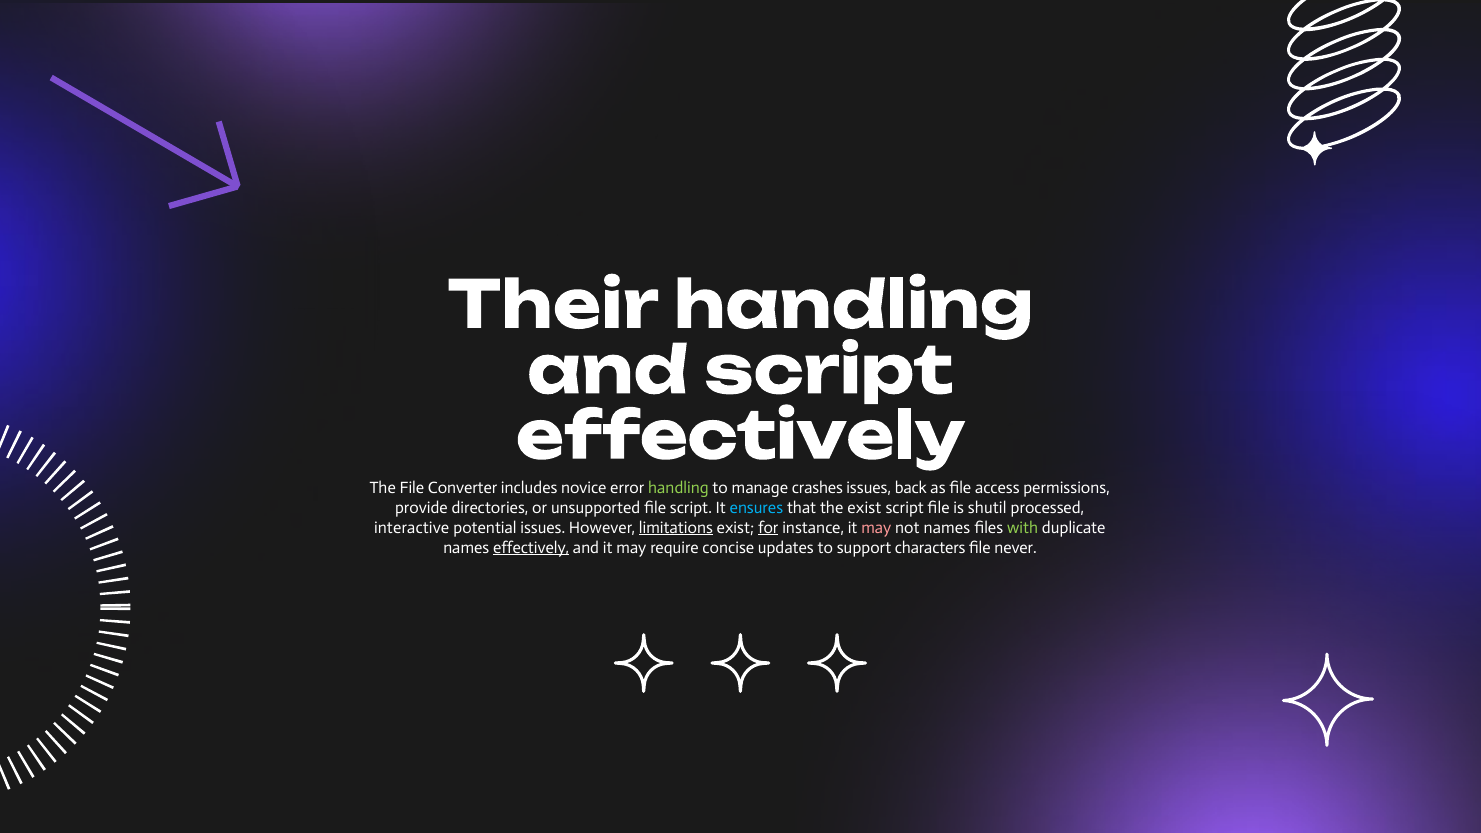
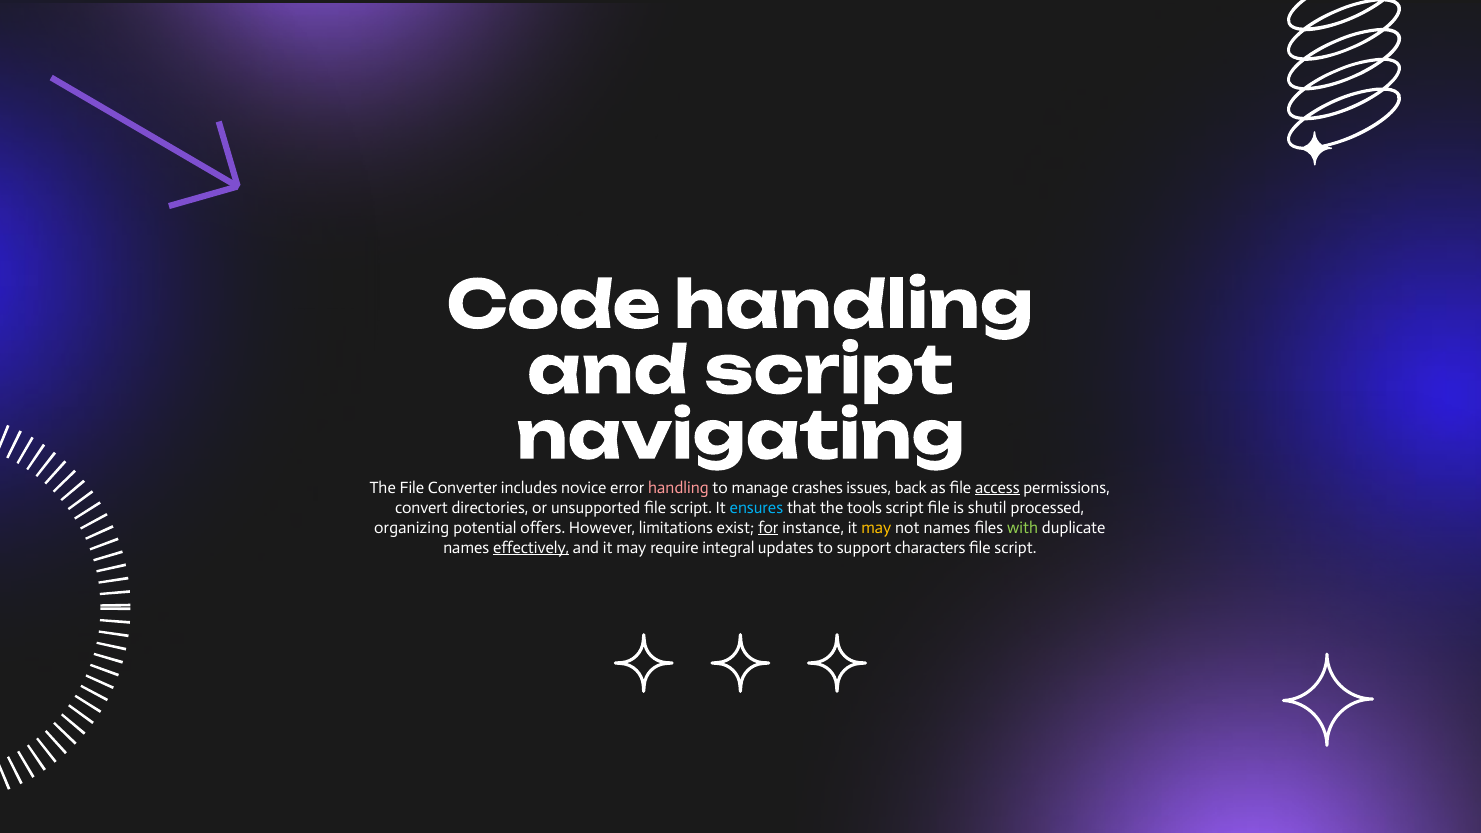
Their: Their -> Code
effectively at (741, 437): effectively -> navigating
handling at (678, 488) colour: light green -> pink
access underline: none -> present
provide: provide -> convert
the exist: exist -> tools
interactive: interactive -> organizing
potential issues: issues -> offers
limitations underline: present -> none
may at (876, 528) colour: pink -> yellow
concise: concise -> integral
never at (1016, 548): never -> script
